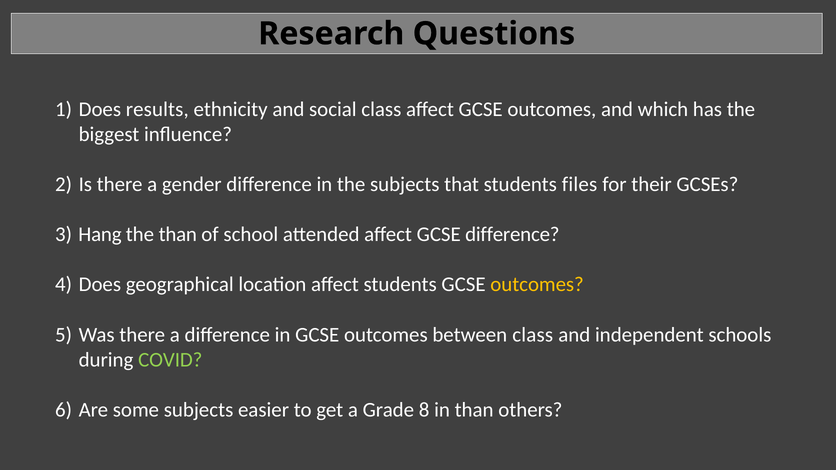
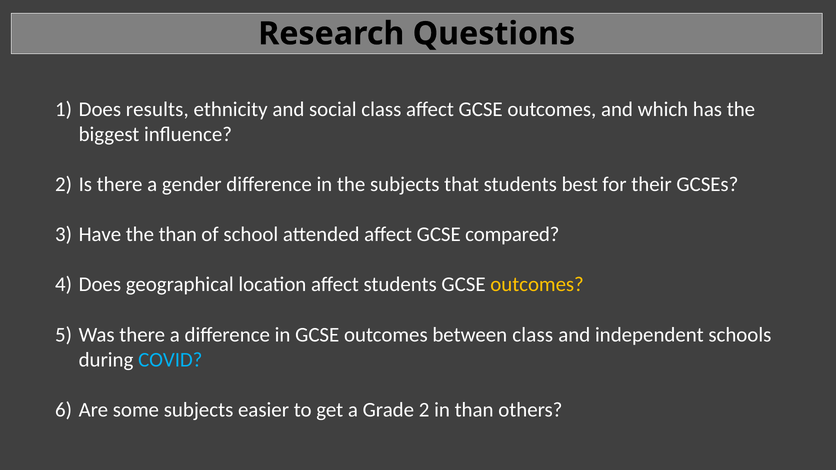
files: files -> best
Hang: Hang -> Have
GCSE difference: difference -> compared
COVID colour: light green -> light blue
Grade 8: 8 -> 2
